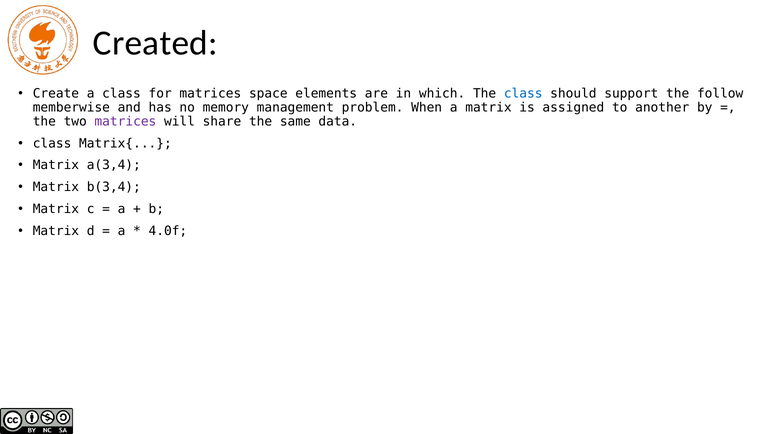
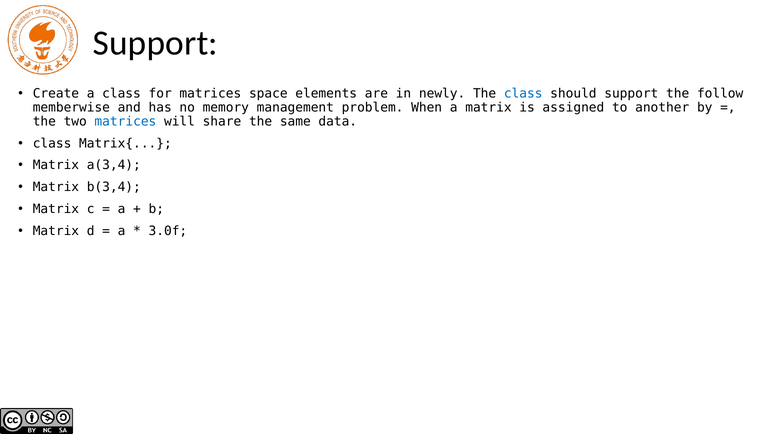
Created at (155, 43): Created -> Support
which: which -> newly
matrices at (125, 121) colour: purple -> blue
4.0f: 4.0f -> 3.0f
